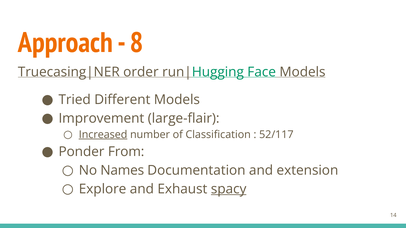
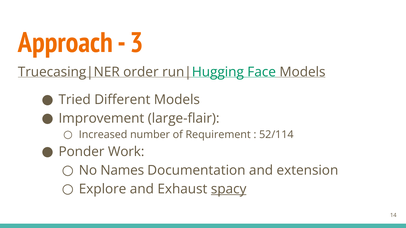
8: 8 -> 3
Increased underline: present -> none
Classification: Classification -> Requirement
52/117: 52/117 -> 52/114
From: From -> Work
